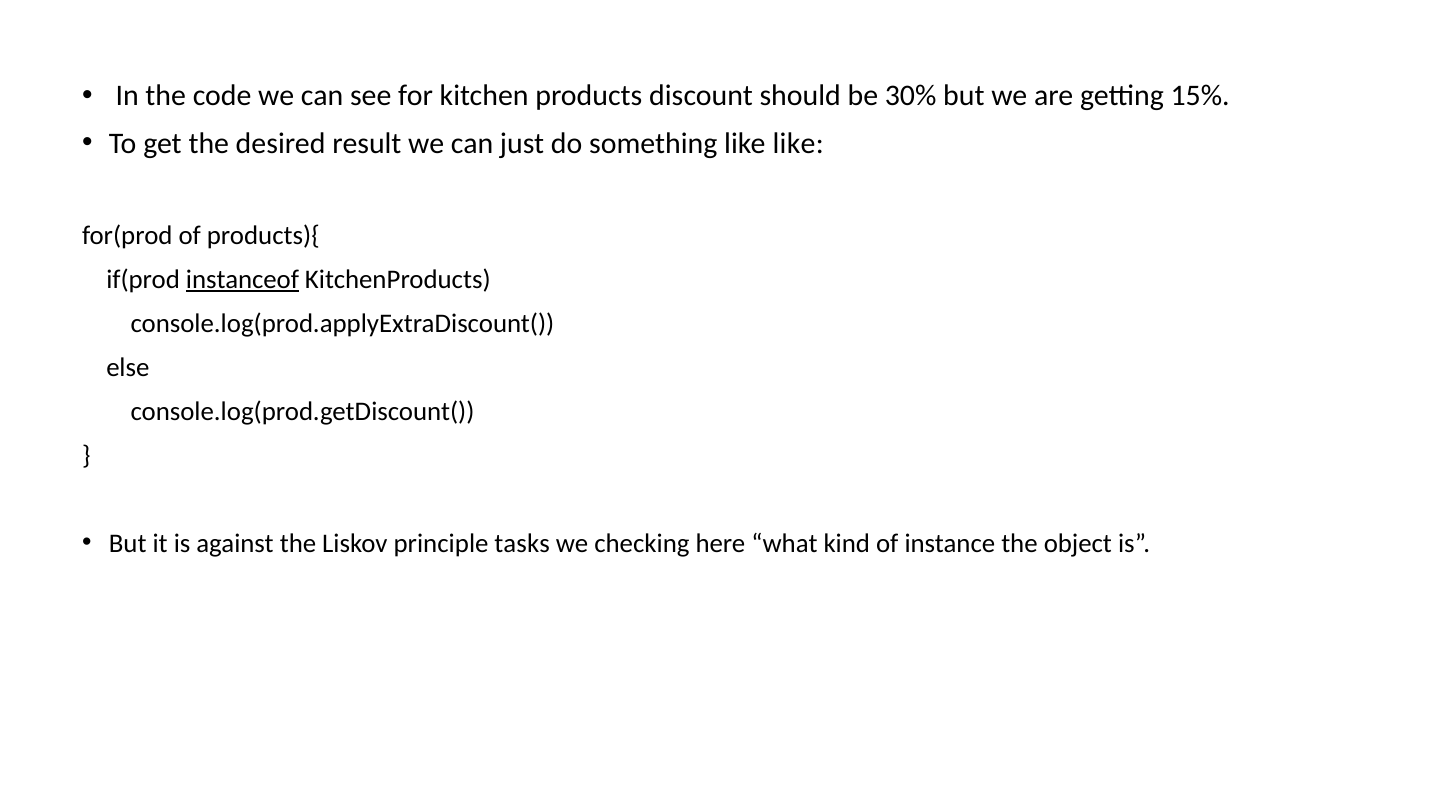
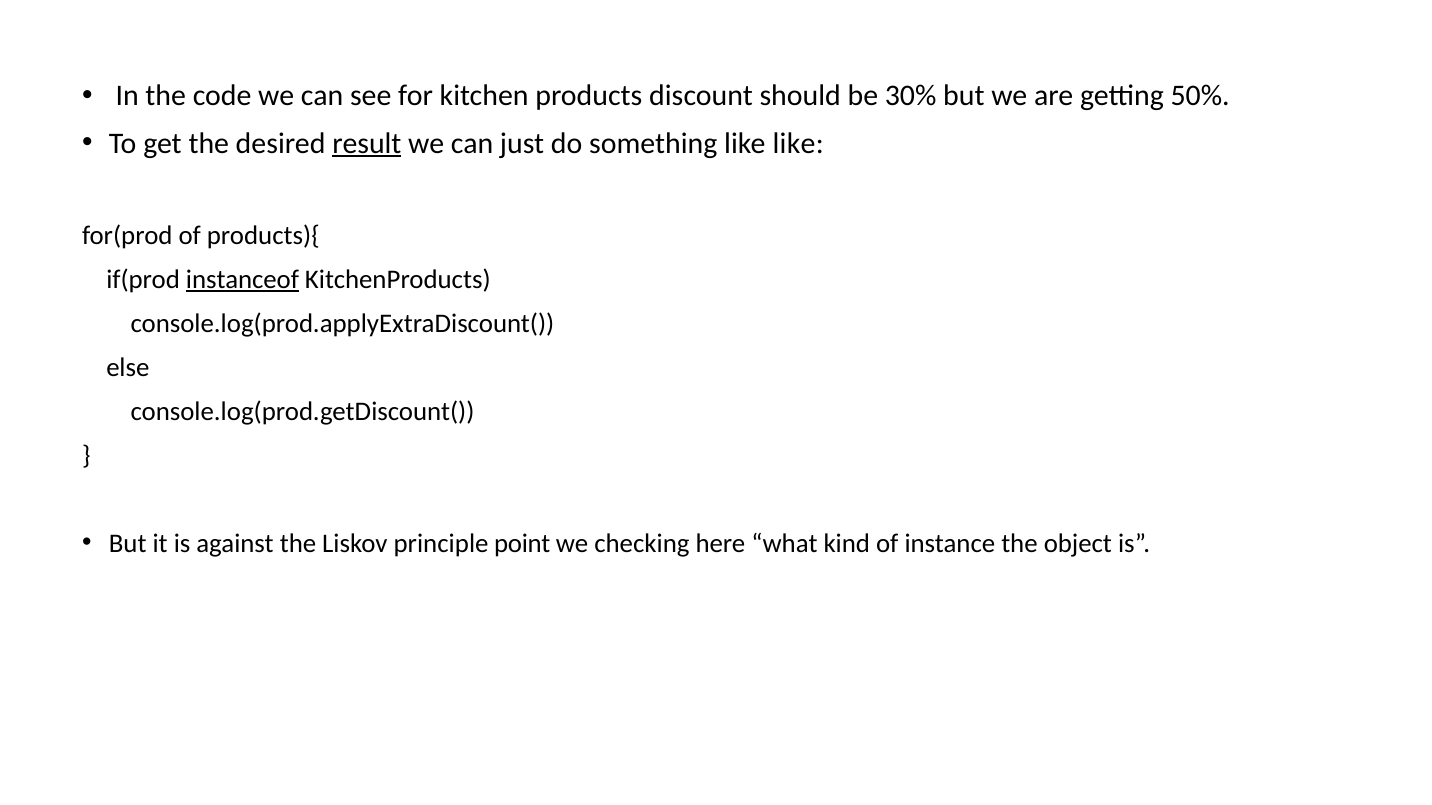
15%: 15% -> 50%
result underline: none -> present
tasks: tasks -> point
